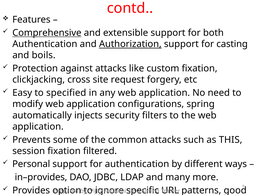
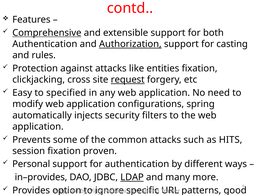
boils: boils -> rules
custom: custom -> entities
request underline: none -> present
THIS: THIS -> HITS
filtered: filtered -> proven
LDAP underline: none -> present
